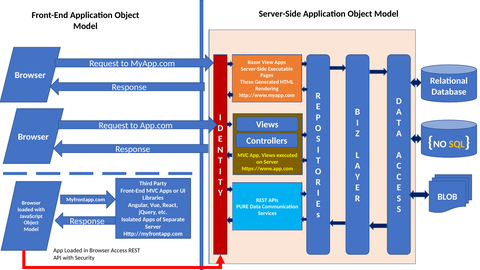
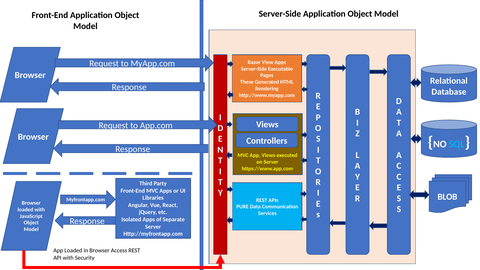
SQL colour: yellow -> light blue
